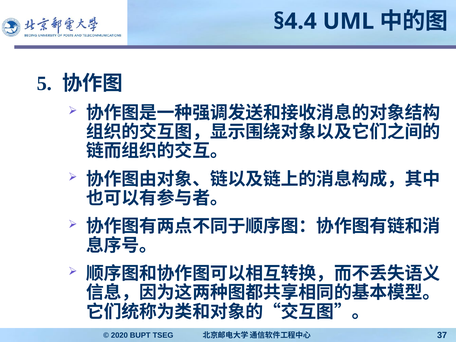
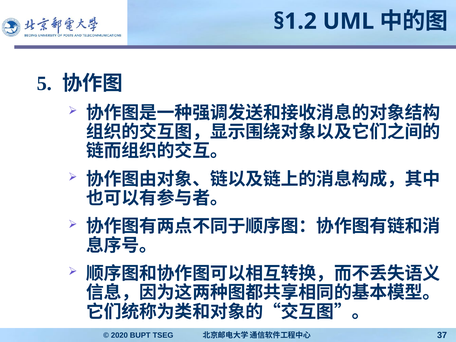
§4.4: §4.4 -> §1.2
